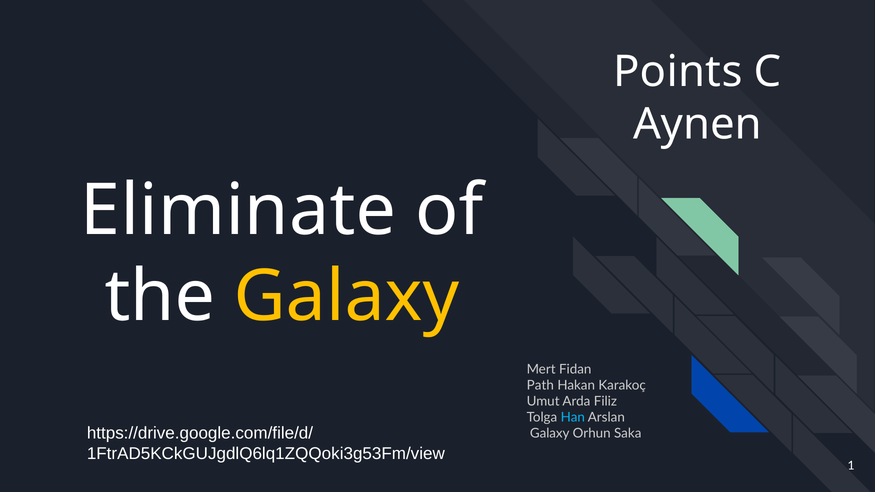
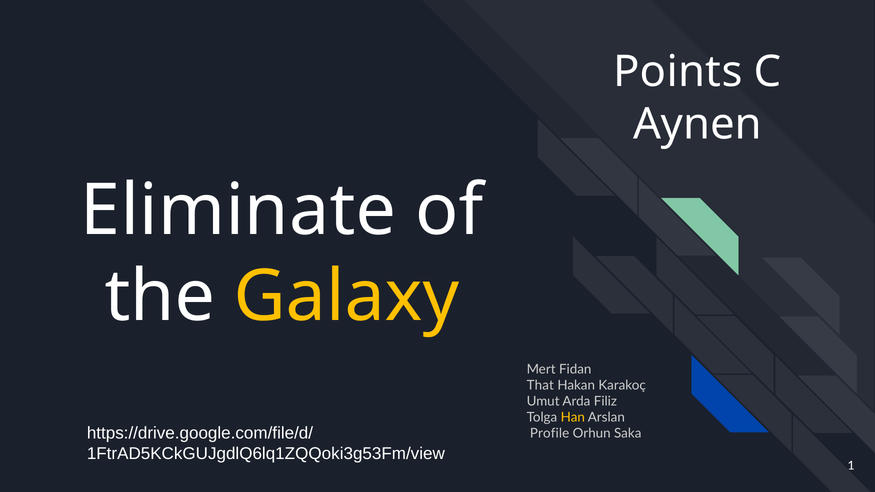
Path: Path -> That
Han colour: light blue -> yellow
Galaxy at (550, 434): Galaxy -> Profile
